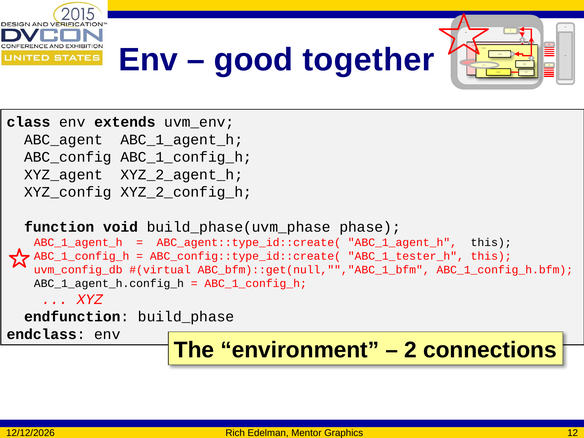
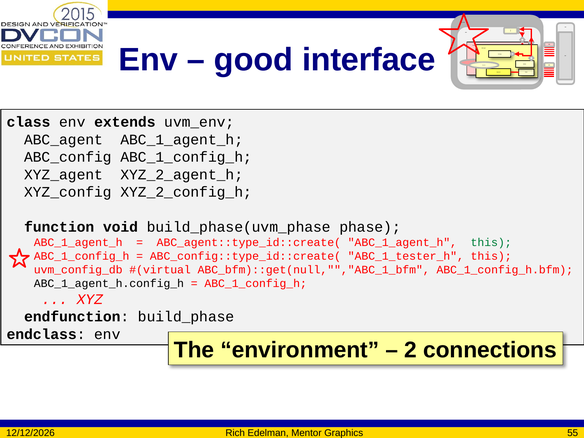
together: together -> interface
this at (491, 243) colour: black -> green
12: 12 -> 55
